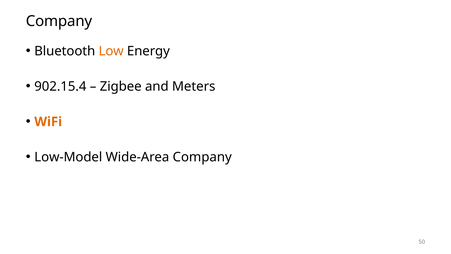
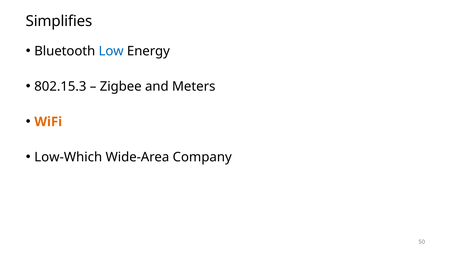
Company at (59, 21): Company -> Simplifies
Low colour: orange -> blue
902.15.4: 902.15.4 -> 802.15.3
Low-Model: Low-Model -> Low-Which
